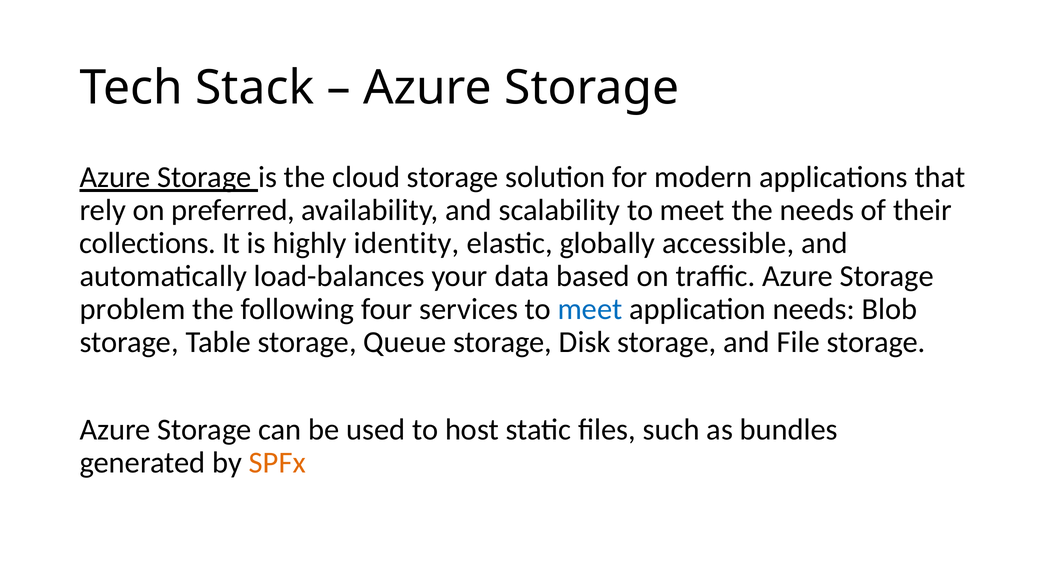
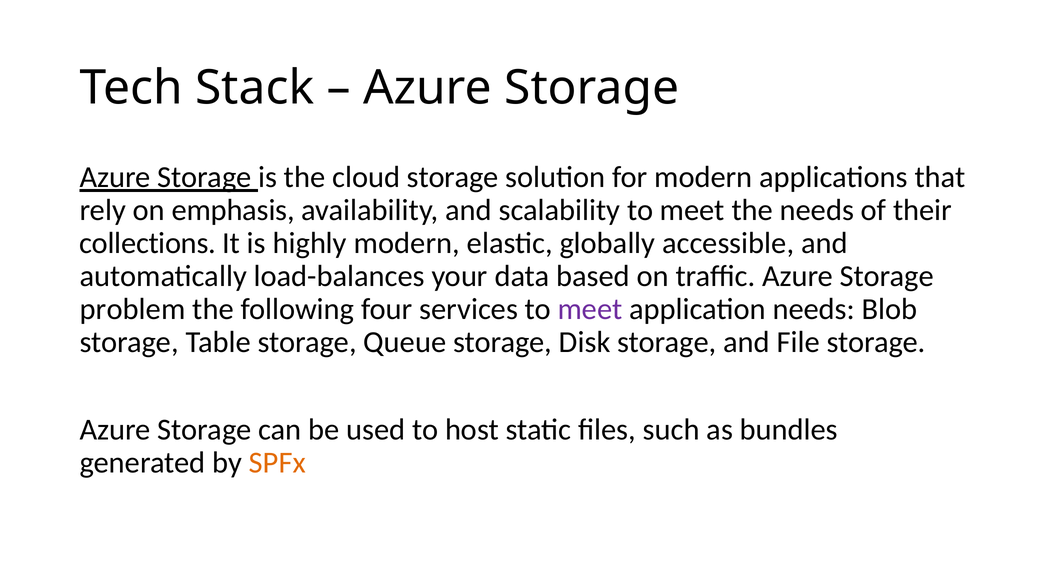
preferred: preferred -> emphasis
highly identity: identity -> modern
meet at (590, 309) colour: blue -> purple
